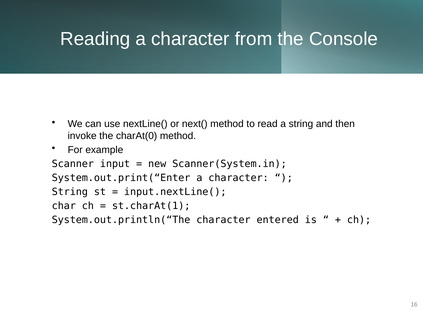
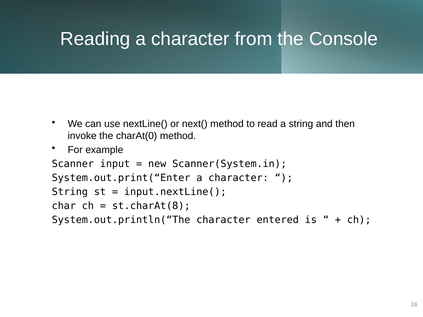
st.charAt(1: st.charAt(1 -> st.charAt(8
